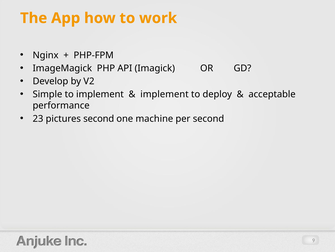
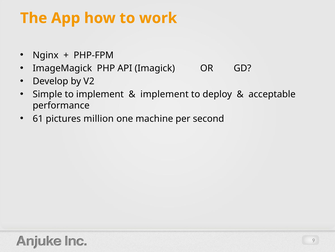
23: 23 -> 61
pictures second: second -> million
